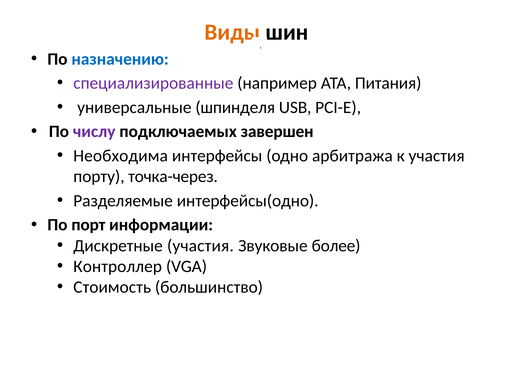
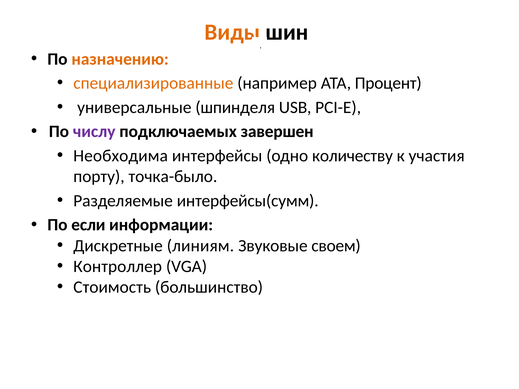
назначению colour: blue -> orange
специализированные colour: purple -> orange
Питания: Питания -> Процент
арбитража: арбитража -> количеству
точка-через: точка-через -> точка-было
интерфейсы(одно: интерфейсы(одно -> интерфейсы(сумм
порт: порт -> если
Дискретные участия: участия -> линиям
более: более -> своем
